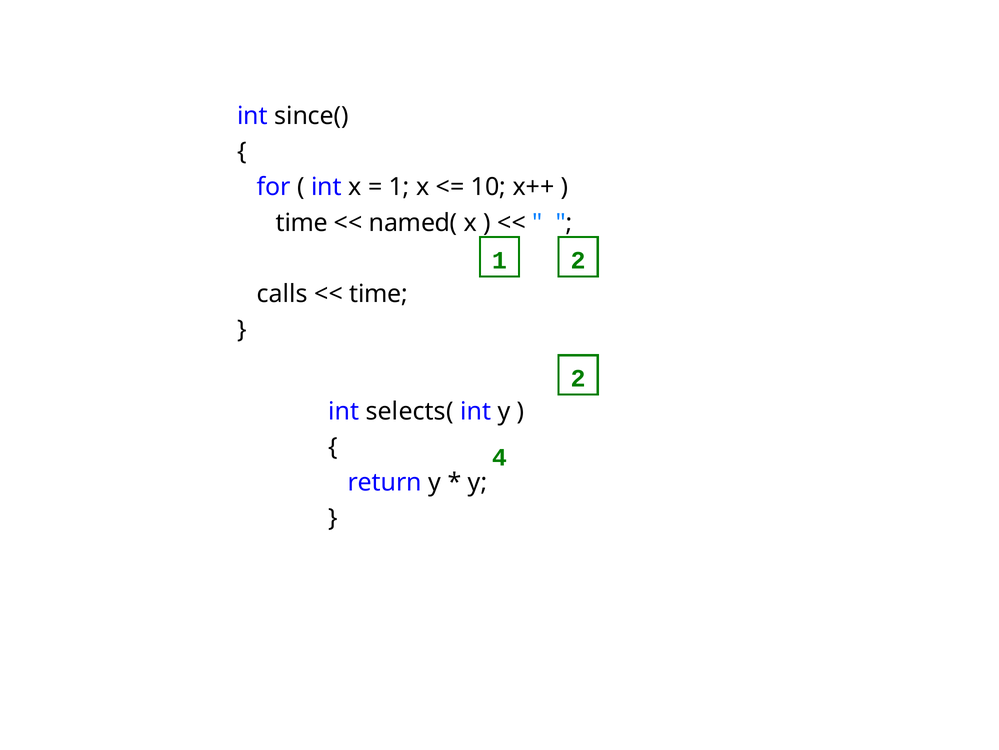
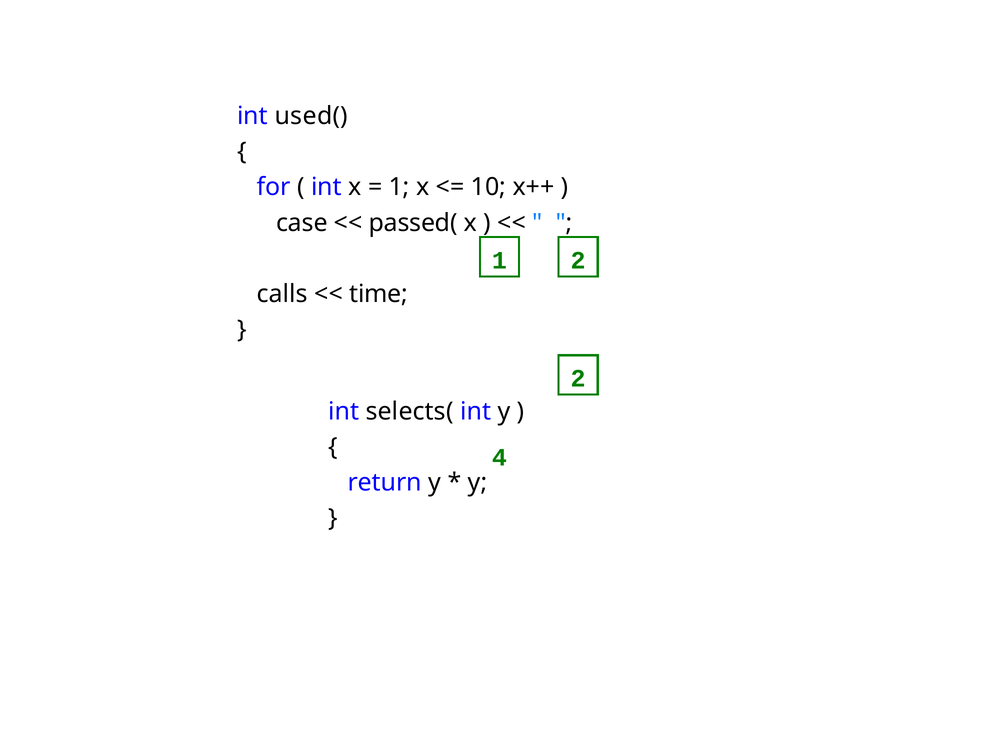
since(: since( -> used(
time at (302, 223): time -> case
named(: named( -> passed(
